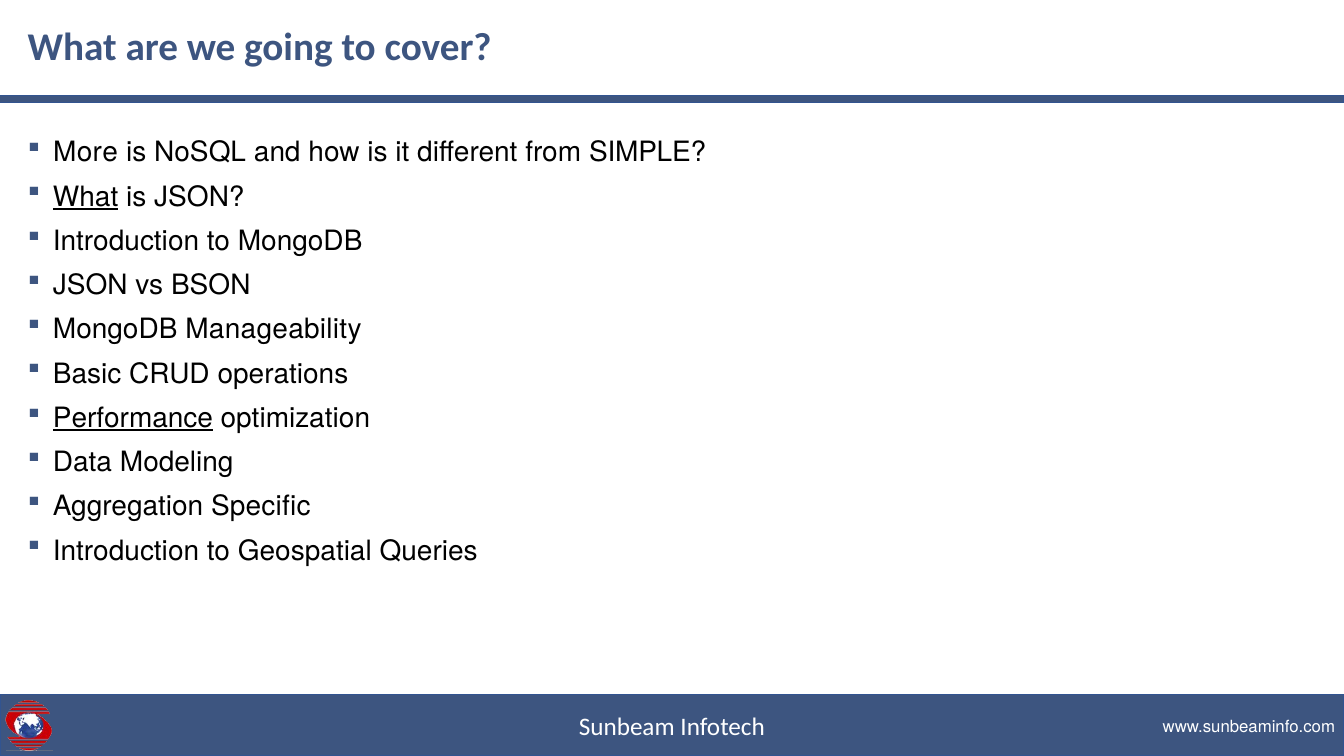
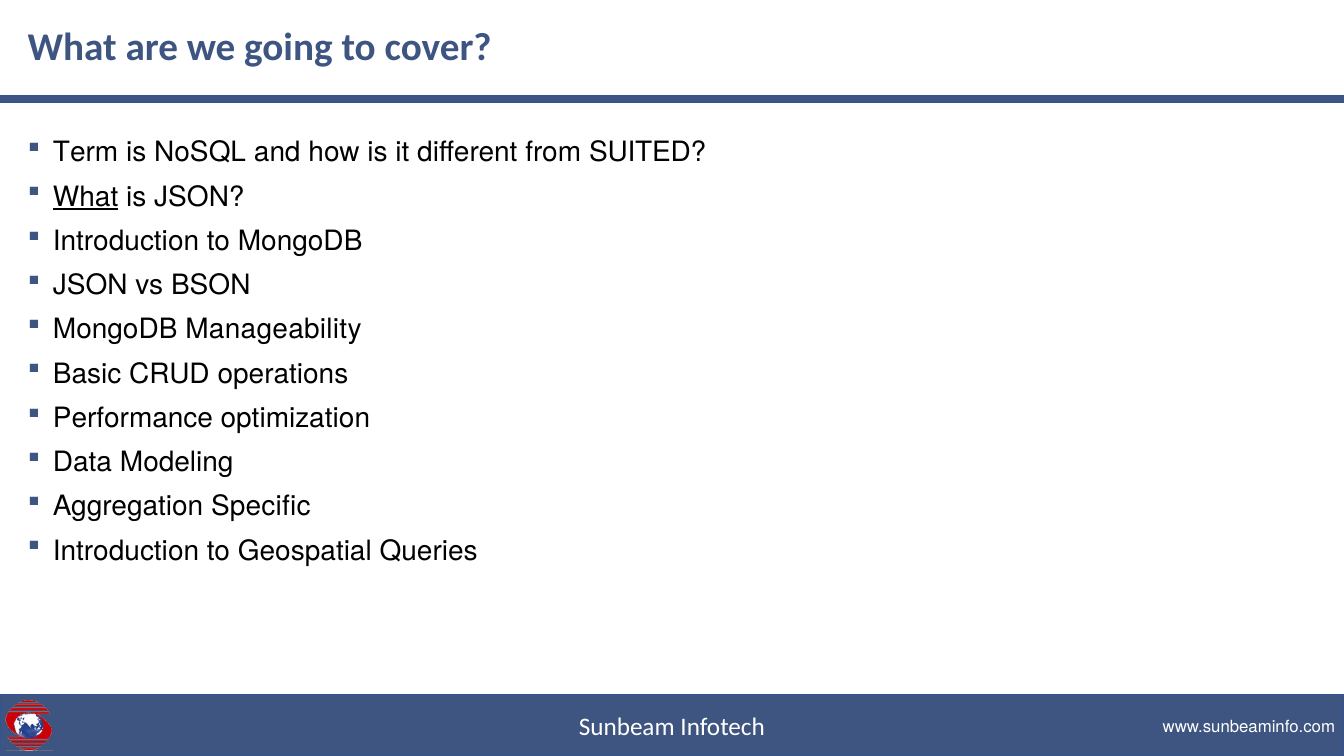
More: More -> Term
SIMPLE: SIMPLE -> SUITED
Performance underline: present -> none
